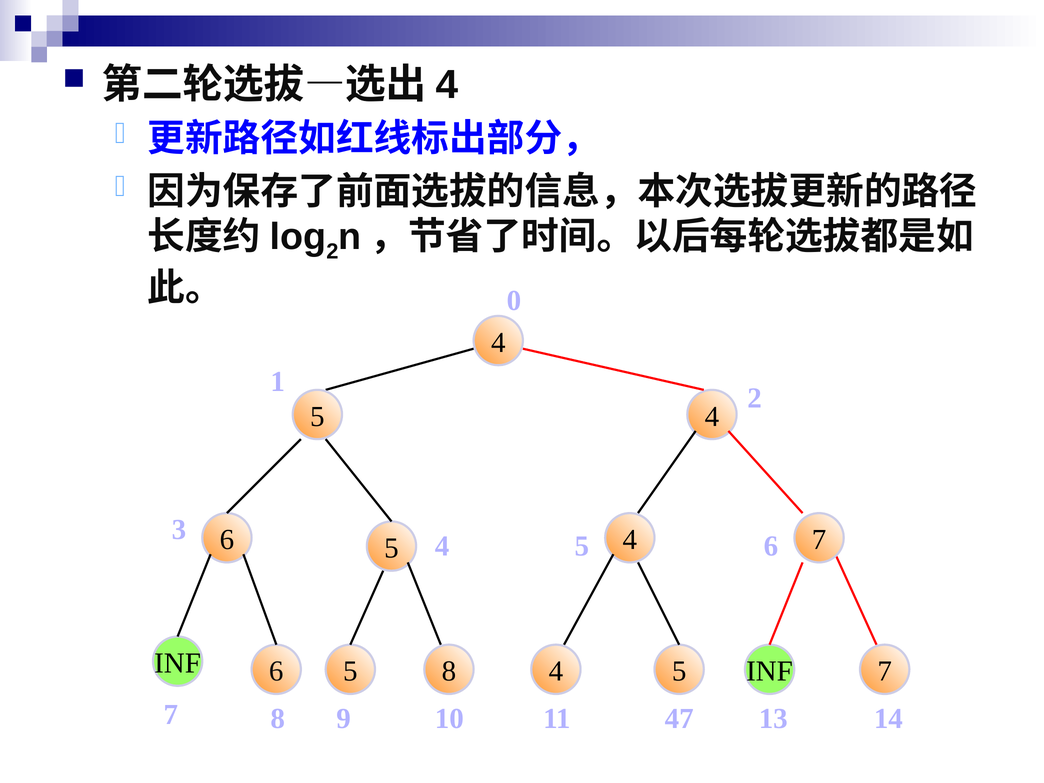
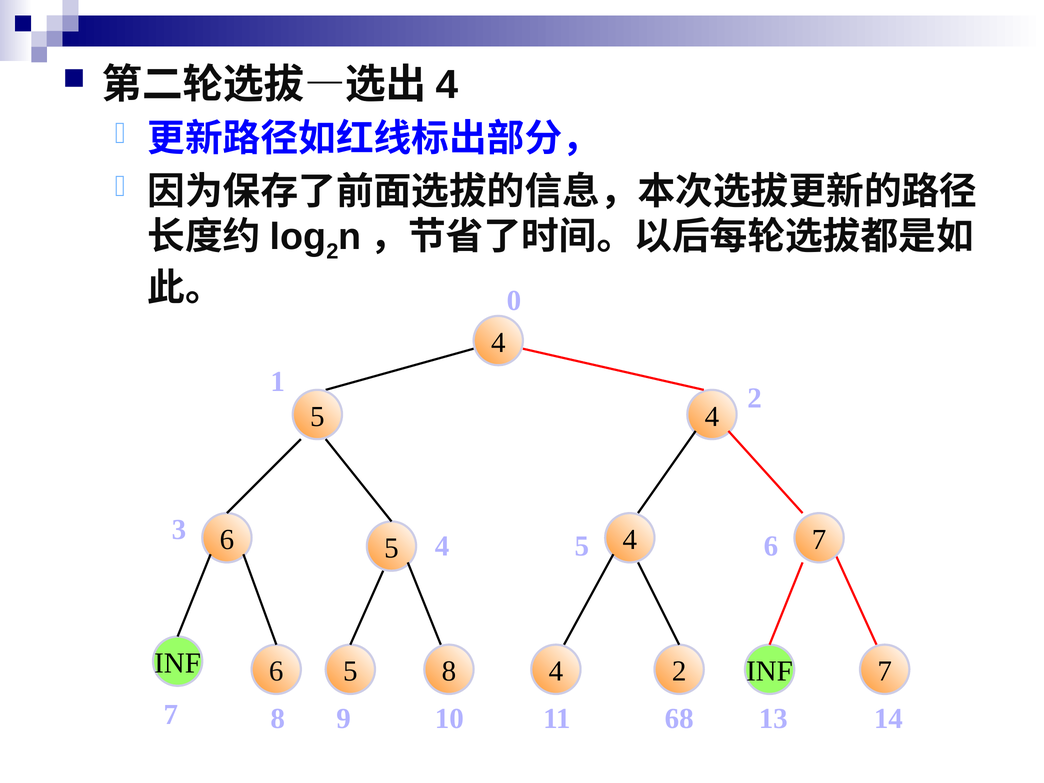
8 4 5: 5 -> 2
47: 47 -> 68
